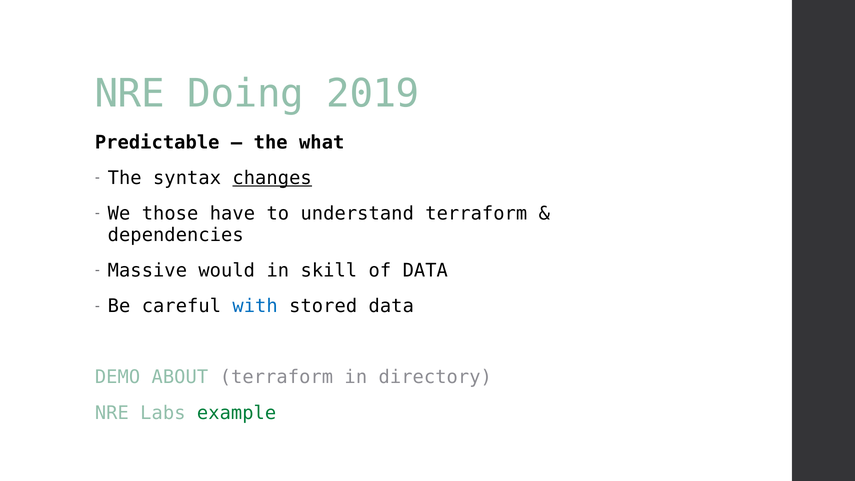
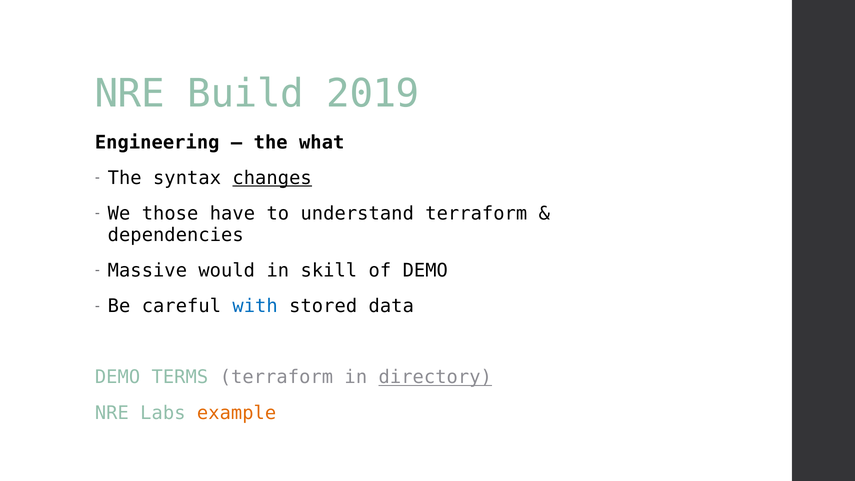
Doing: Doing -> Build
Predictable: Predictable -> Engineering
of DATA: DATA -> DEMO
ABOUT: ABOUT -> TERMS
directory underline: none -> present
example colour: green -> orange
